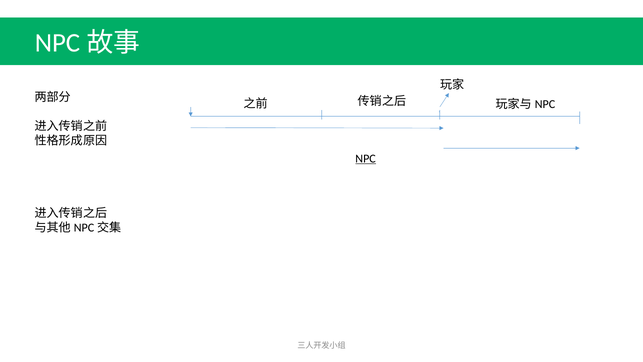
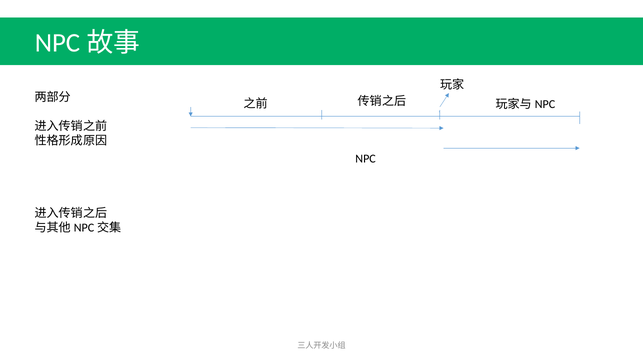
NPC underline: present -> none
